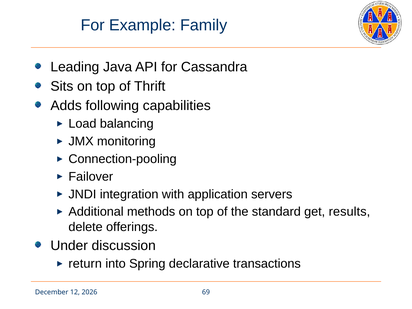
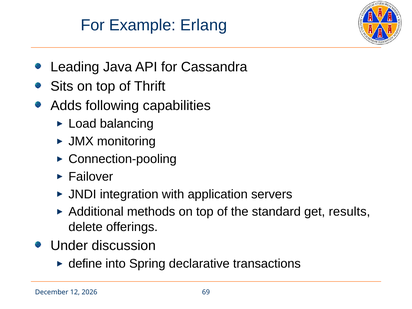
Family: Family -> Erlang
return: return -> define
